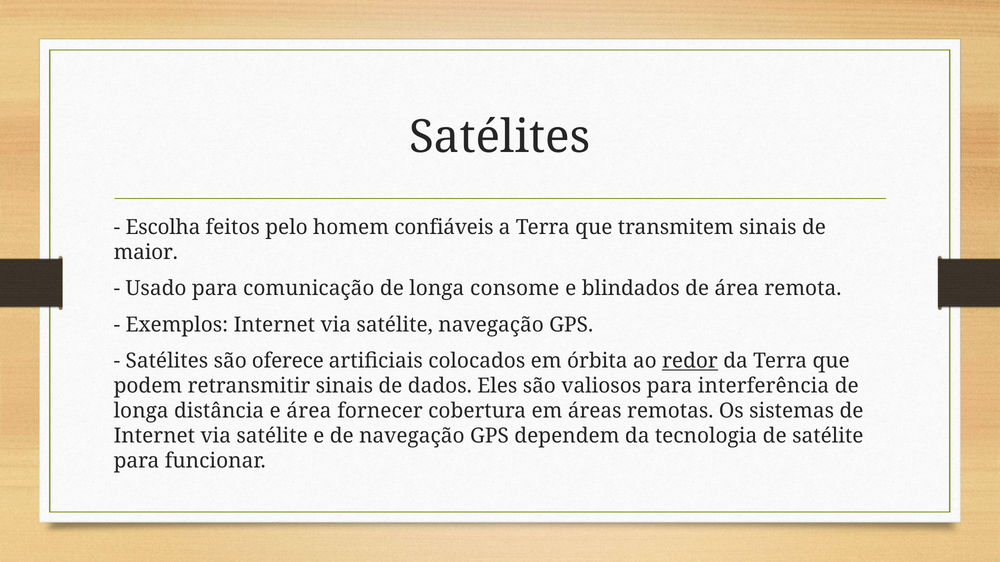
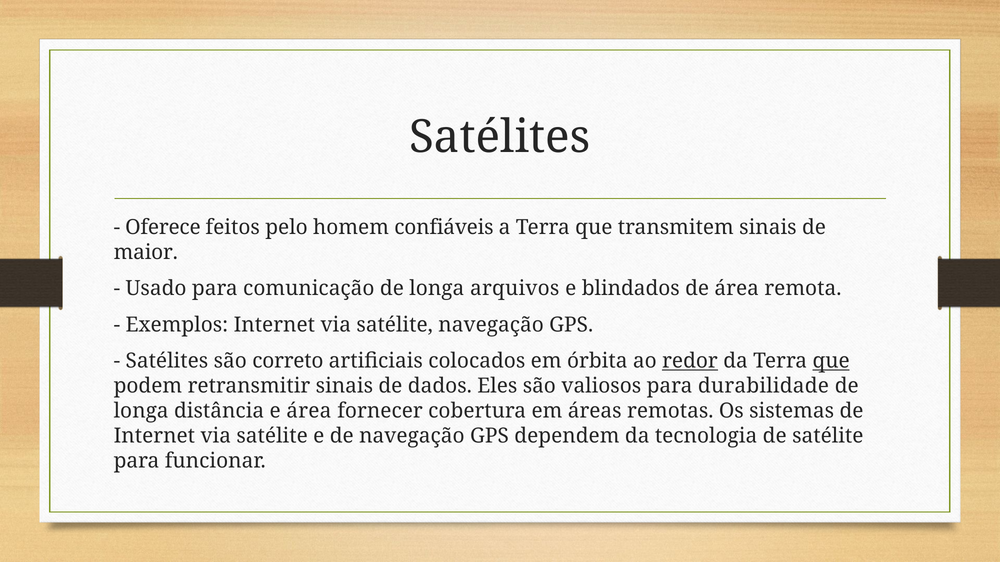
Escolha: Escolha -> Oferece
consome: consome -> arquivos
oferece: oferece -> correto
que at (831, 361) underline: none -> present
interferência: interferência -> durabilidade
